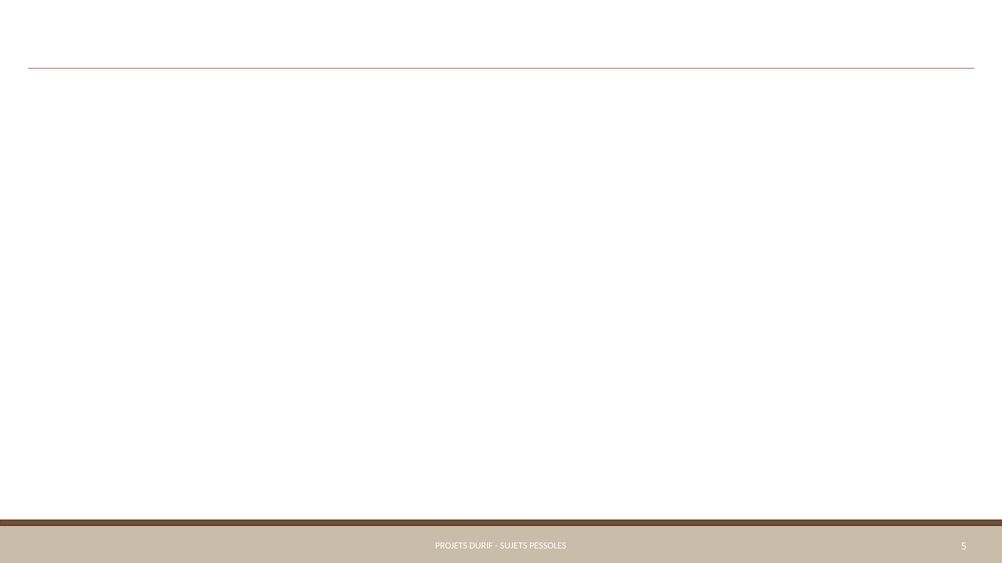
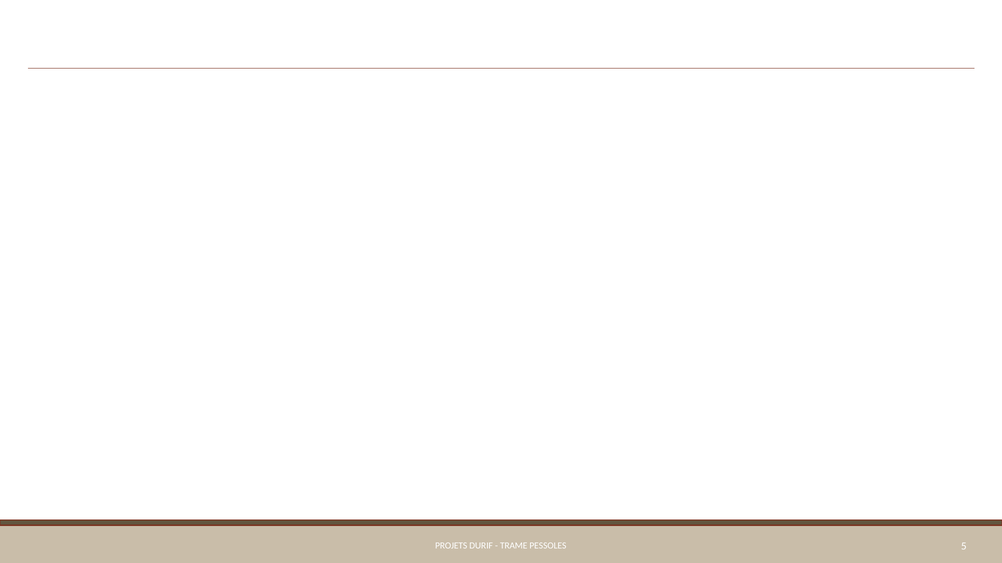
SUJETS: SUJETS -> TRAME
